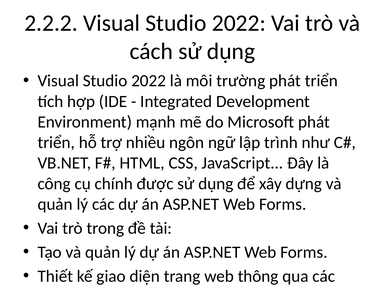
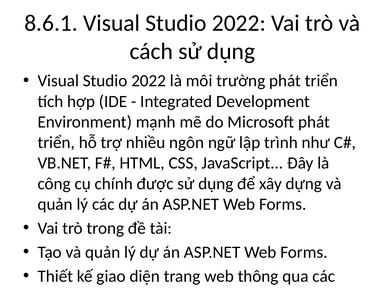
2.2.2: 2.2.2 -> 8.6.1
